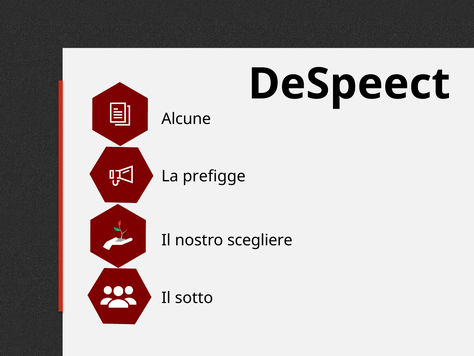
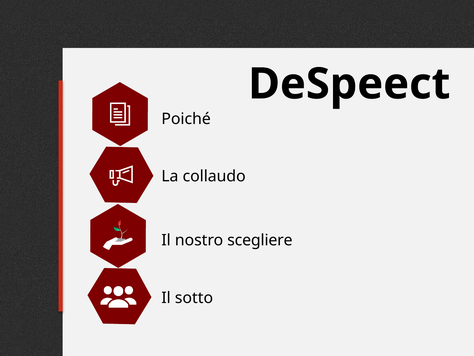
Alcune: Alcune -> Poiché
prefigge: prefigge -> collaudo
